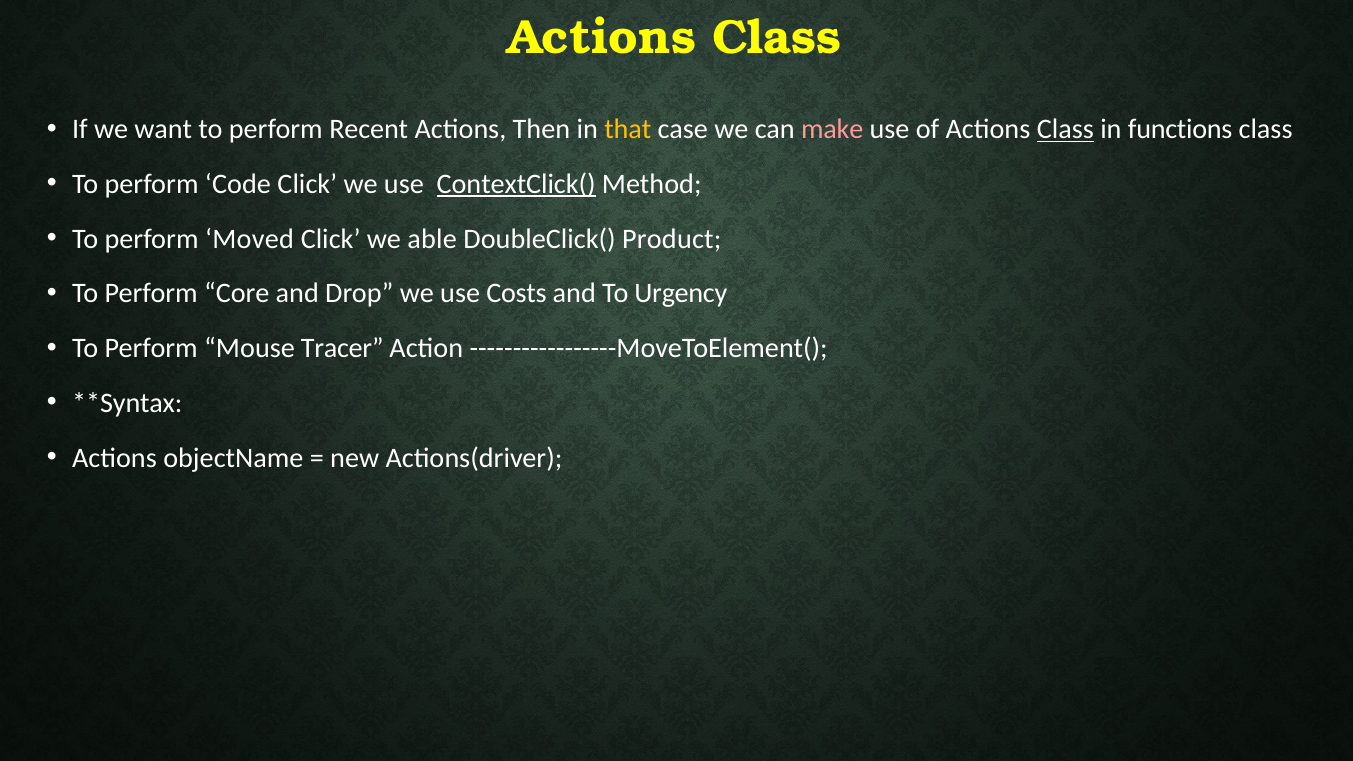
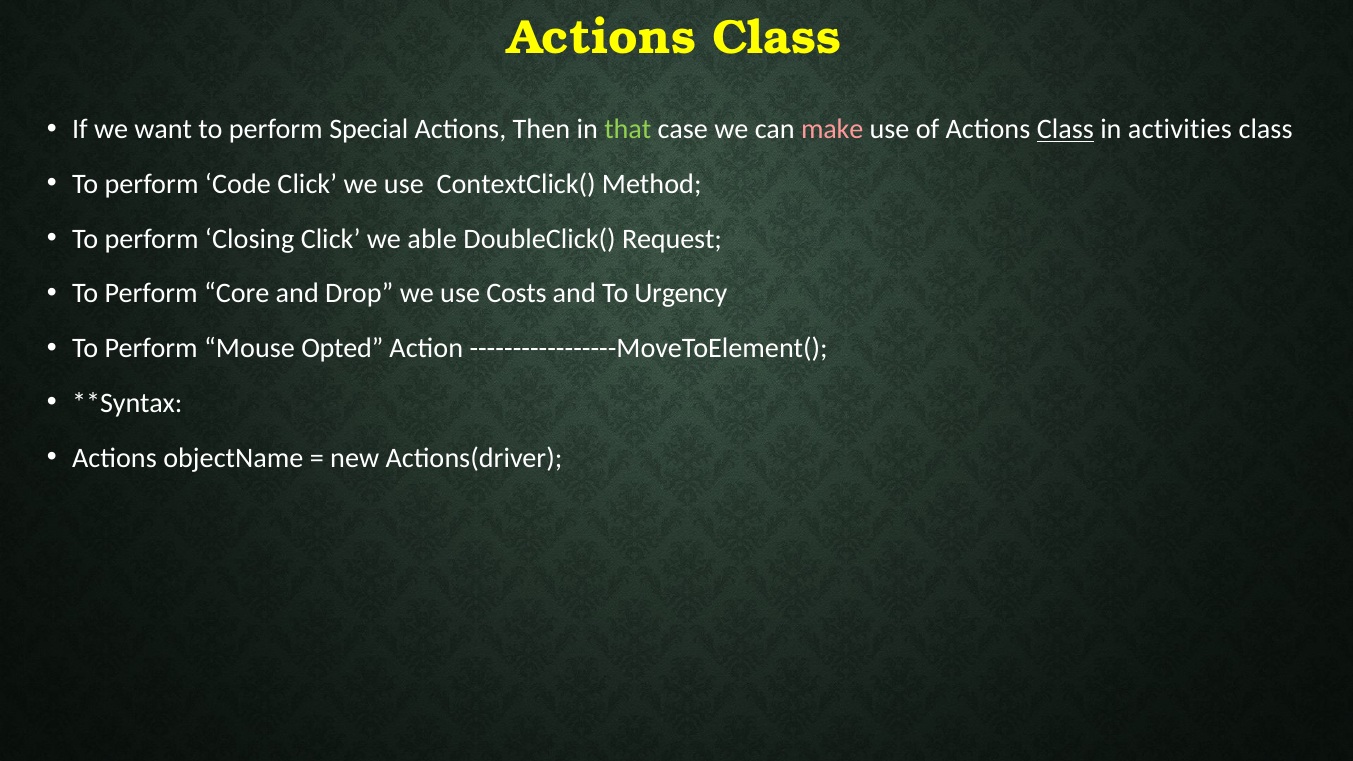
Recent: Recent -> Special
that colour: yellow -> light green
functions: functions -> activities
ContextClick( underline: present -> none
Moved: Moved -> Closing
Product: Product -> Request
Tracer: Tracer -> Opted
